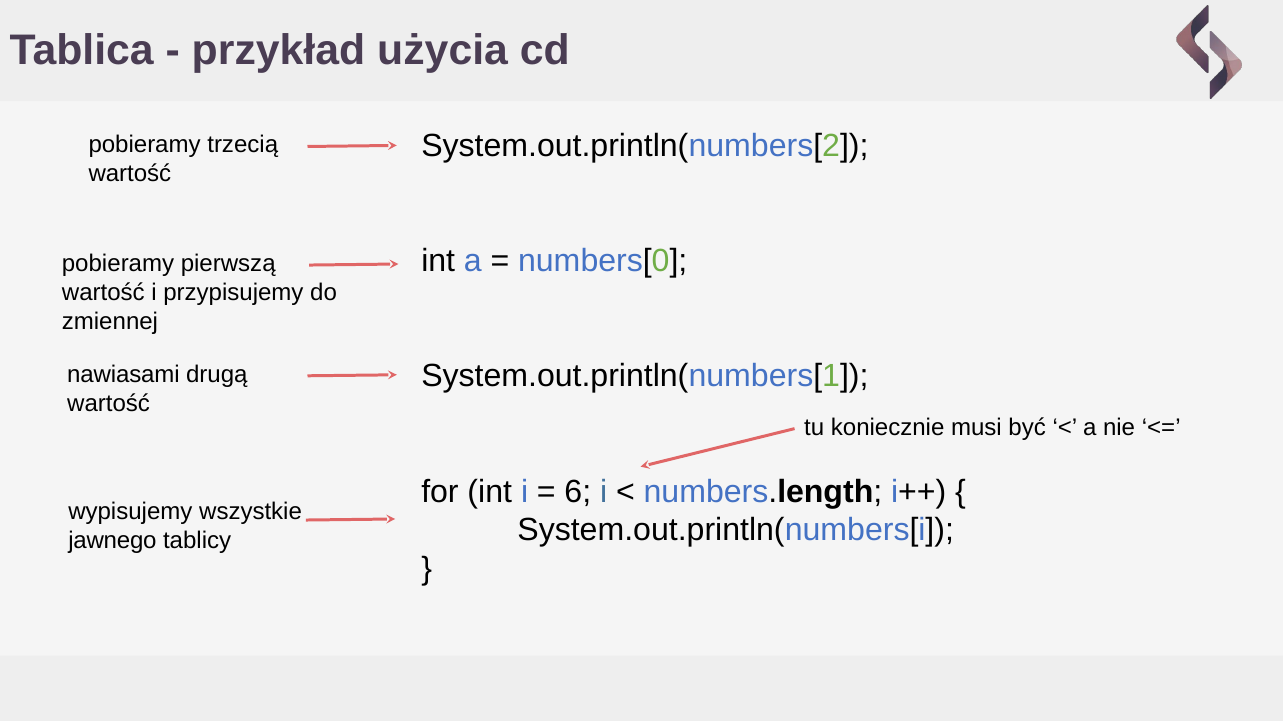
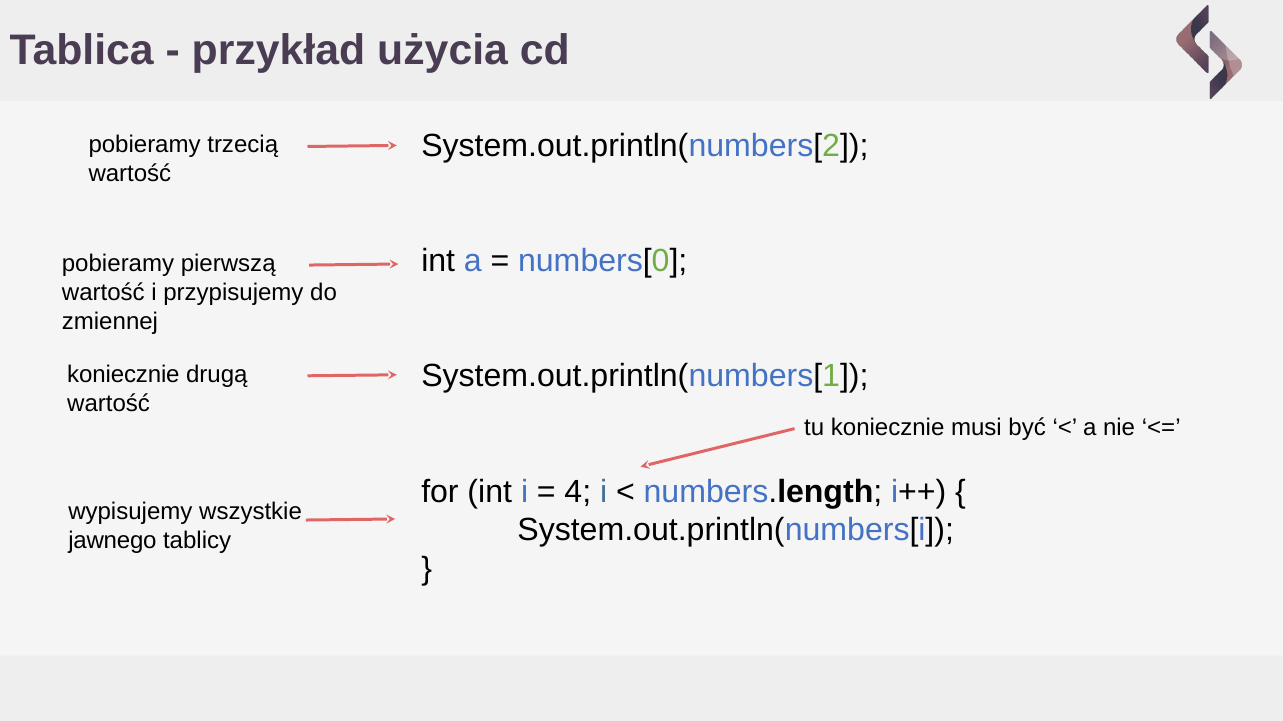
nawiasami at (123, 375): nawiasami -> koniecznie
6: 6 -> 4
